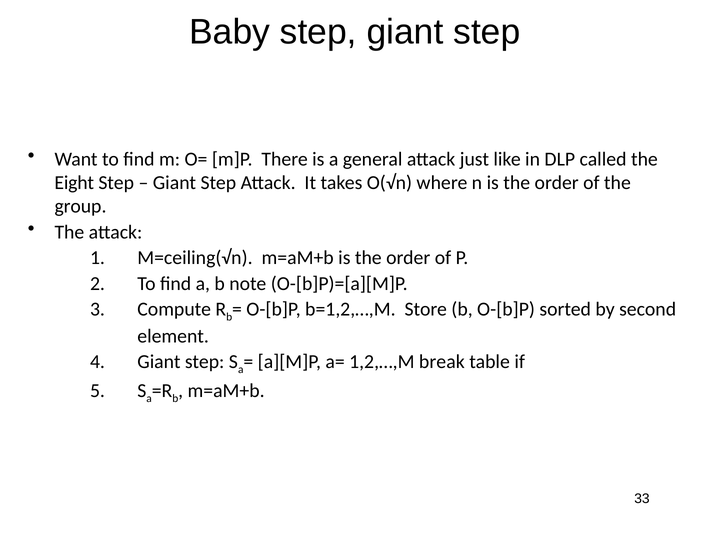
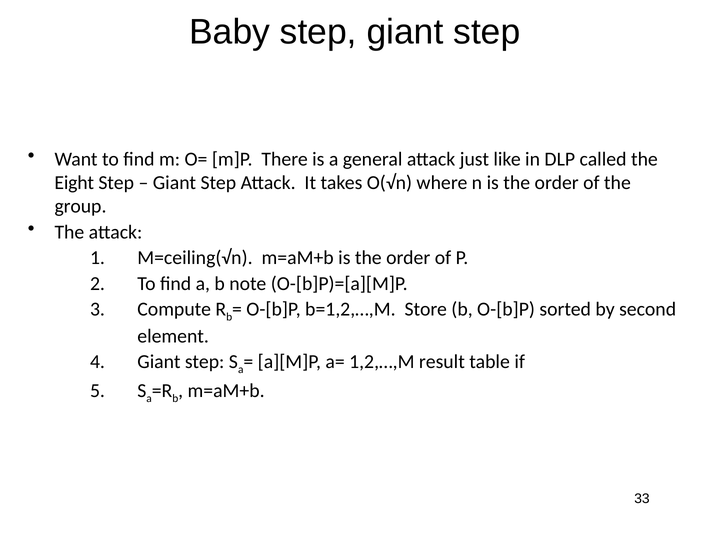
break: break -> result
